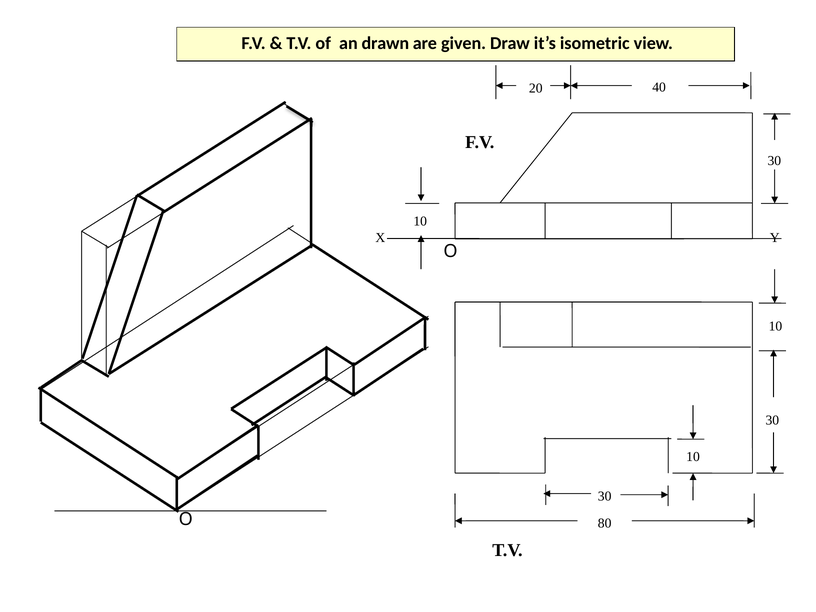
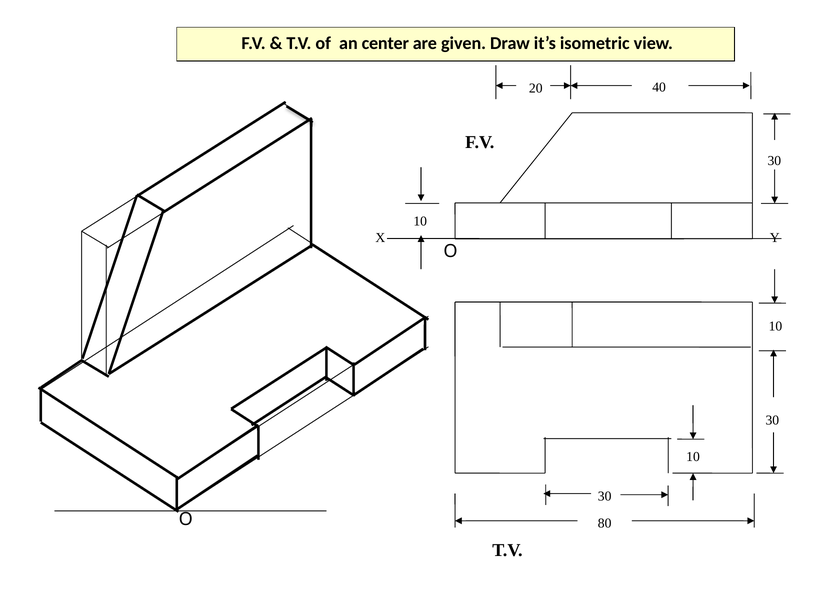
drawn: drawn -> center
